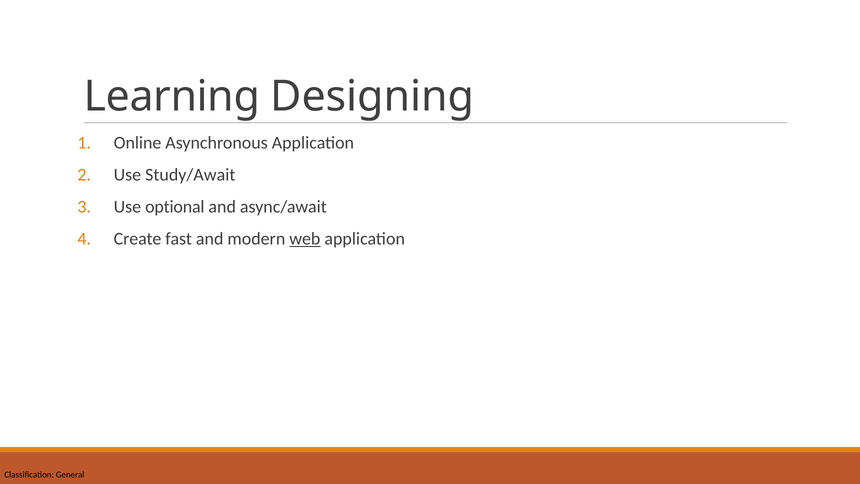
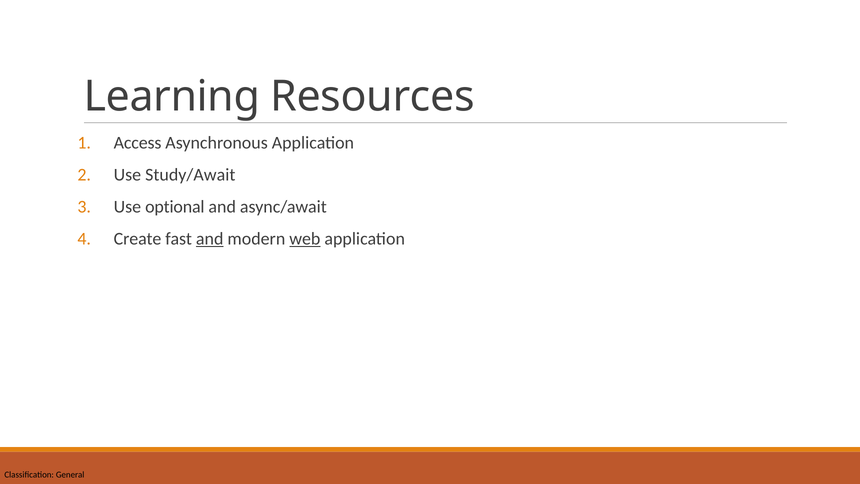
Designing: Designing -> Resources
Online: Online -> Access
and at (210, 239) underline: none -> present
